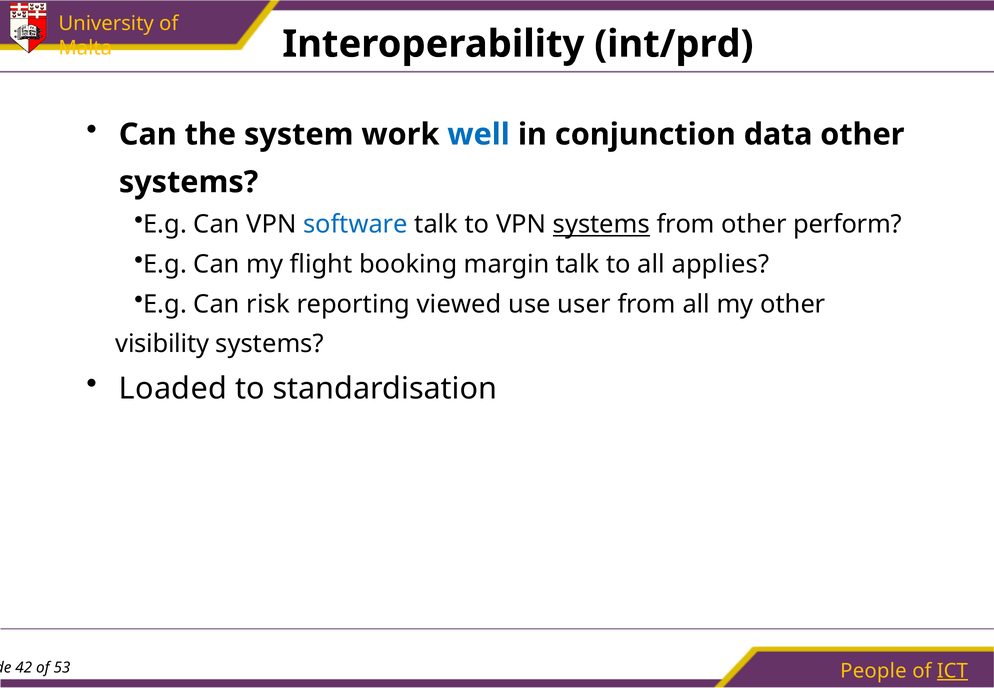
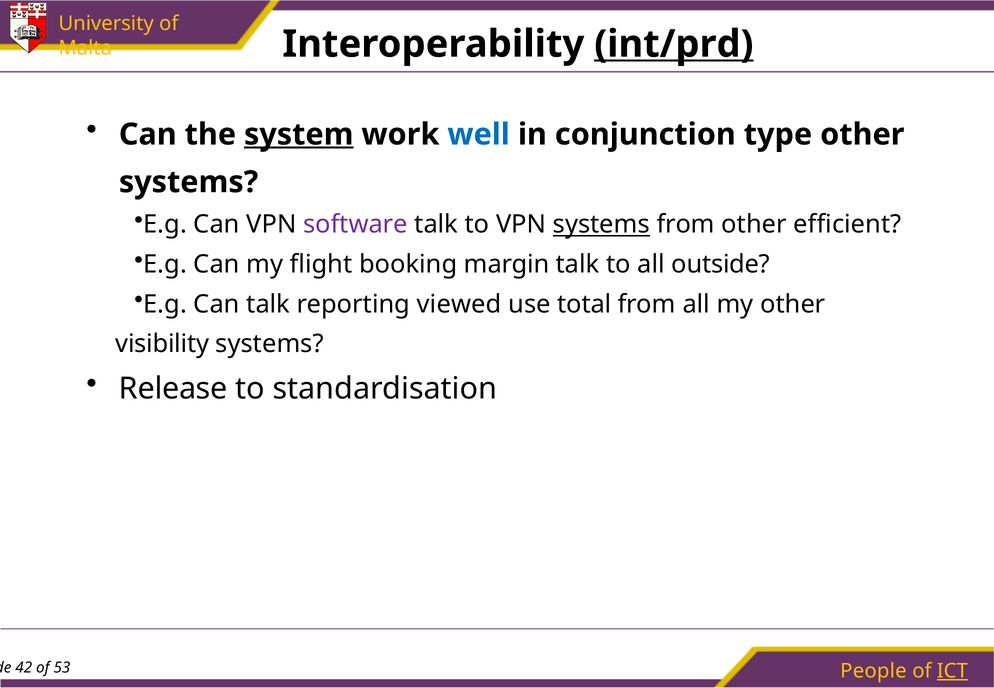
int/prd underline: none -> present
system underline: none -> present
data: data -> type
software colour: blue -> purple
perform: perform -> efficient
applies: applies -> outside
Can risk: risk -> talk
user: user -> total
Loaded: Loaded -> Release
